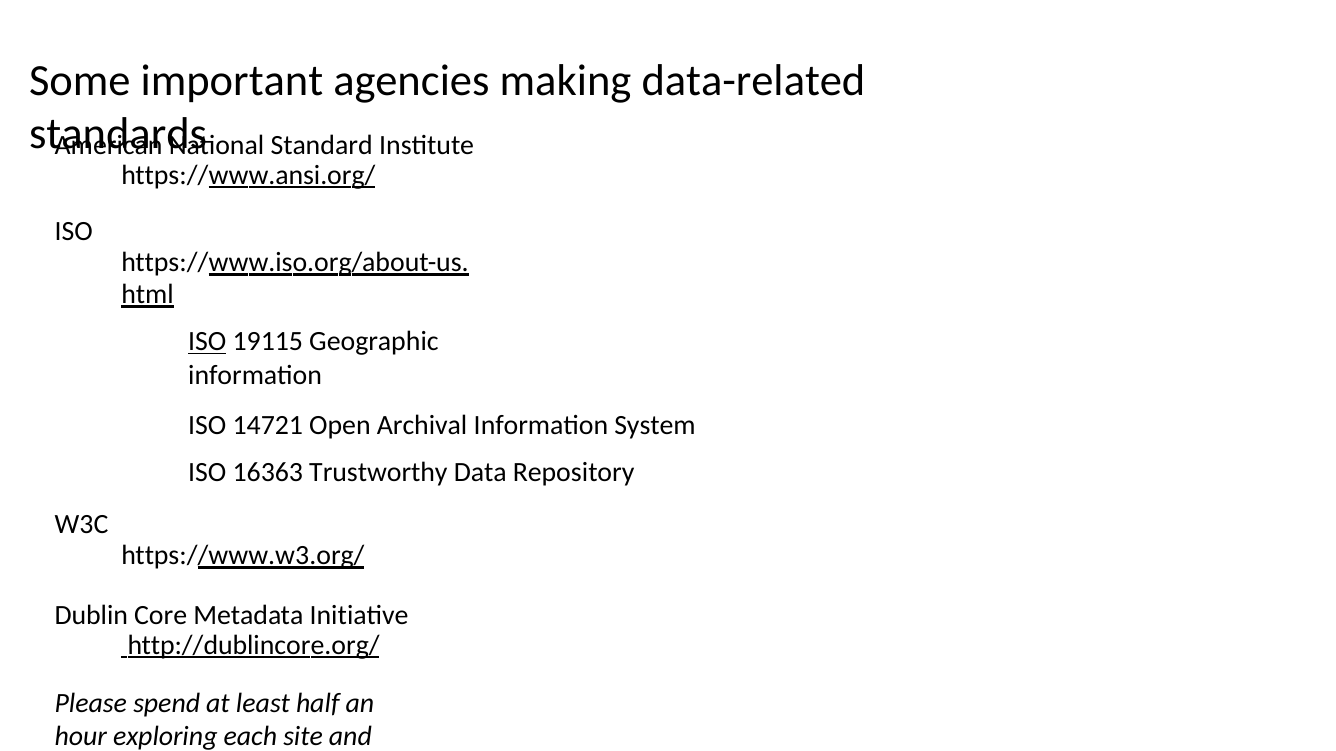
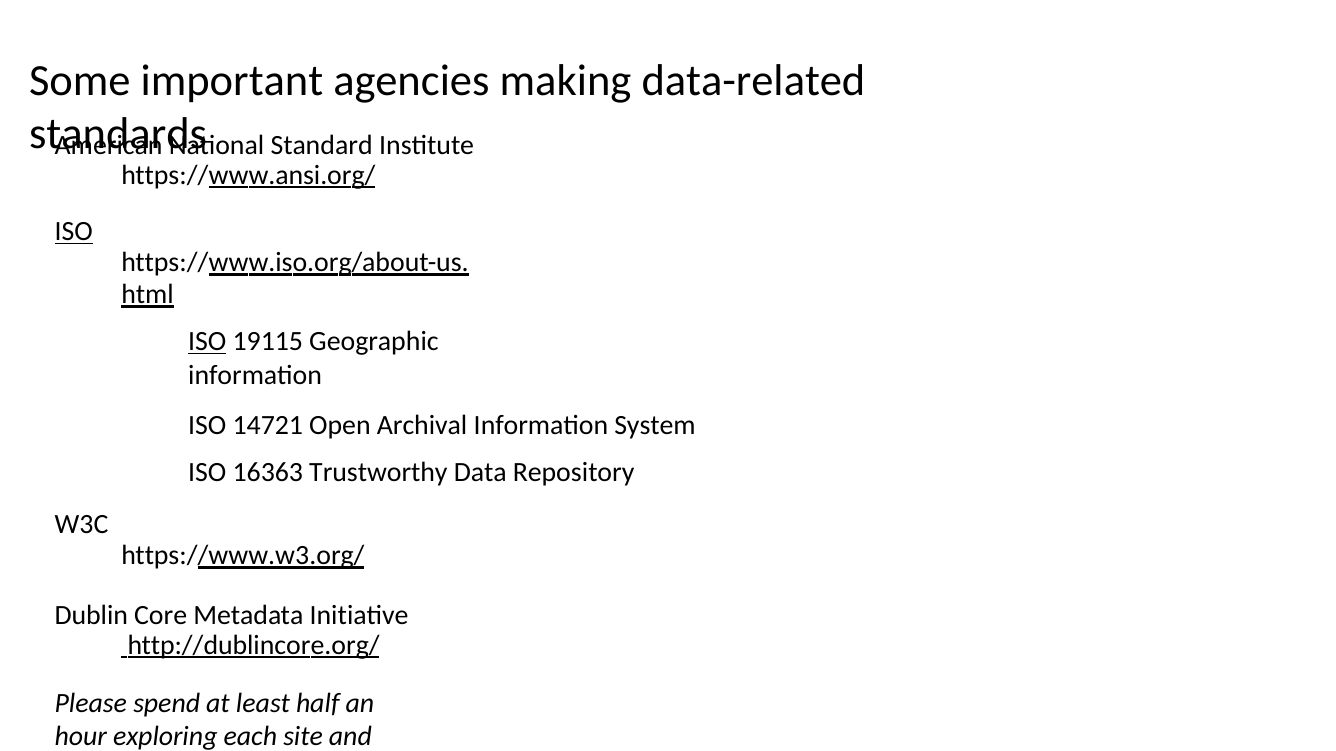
ISO at (74, 232) underline: none -> present
